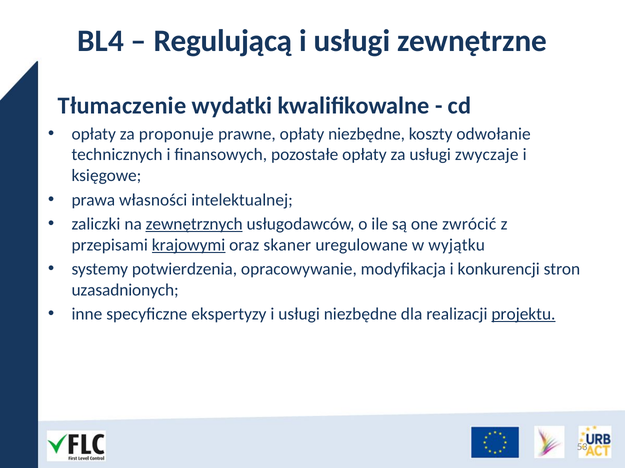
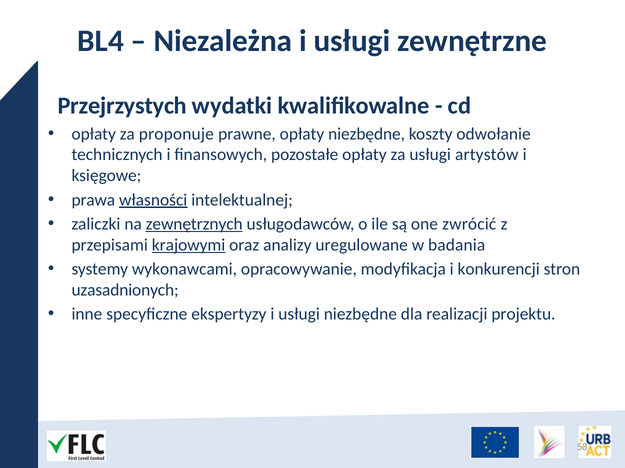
Regulującą: Regulującą -> Niezależna
Tłumaczenie: Tłumaczenie -> Przejrzystych
zwyczaje: zwyczaje -> artystów
własności underline: none -> present
skaner: skaner -> analizy
wyjątku: wyjątku -> badania
potwierdzenia: potwierdzenia -> wykonawcami
projektu underline: present -> none
